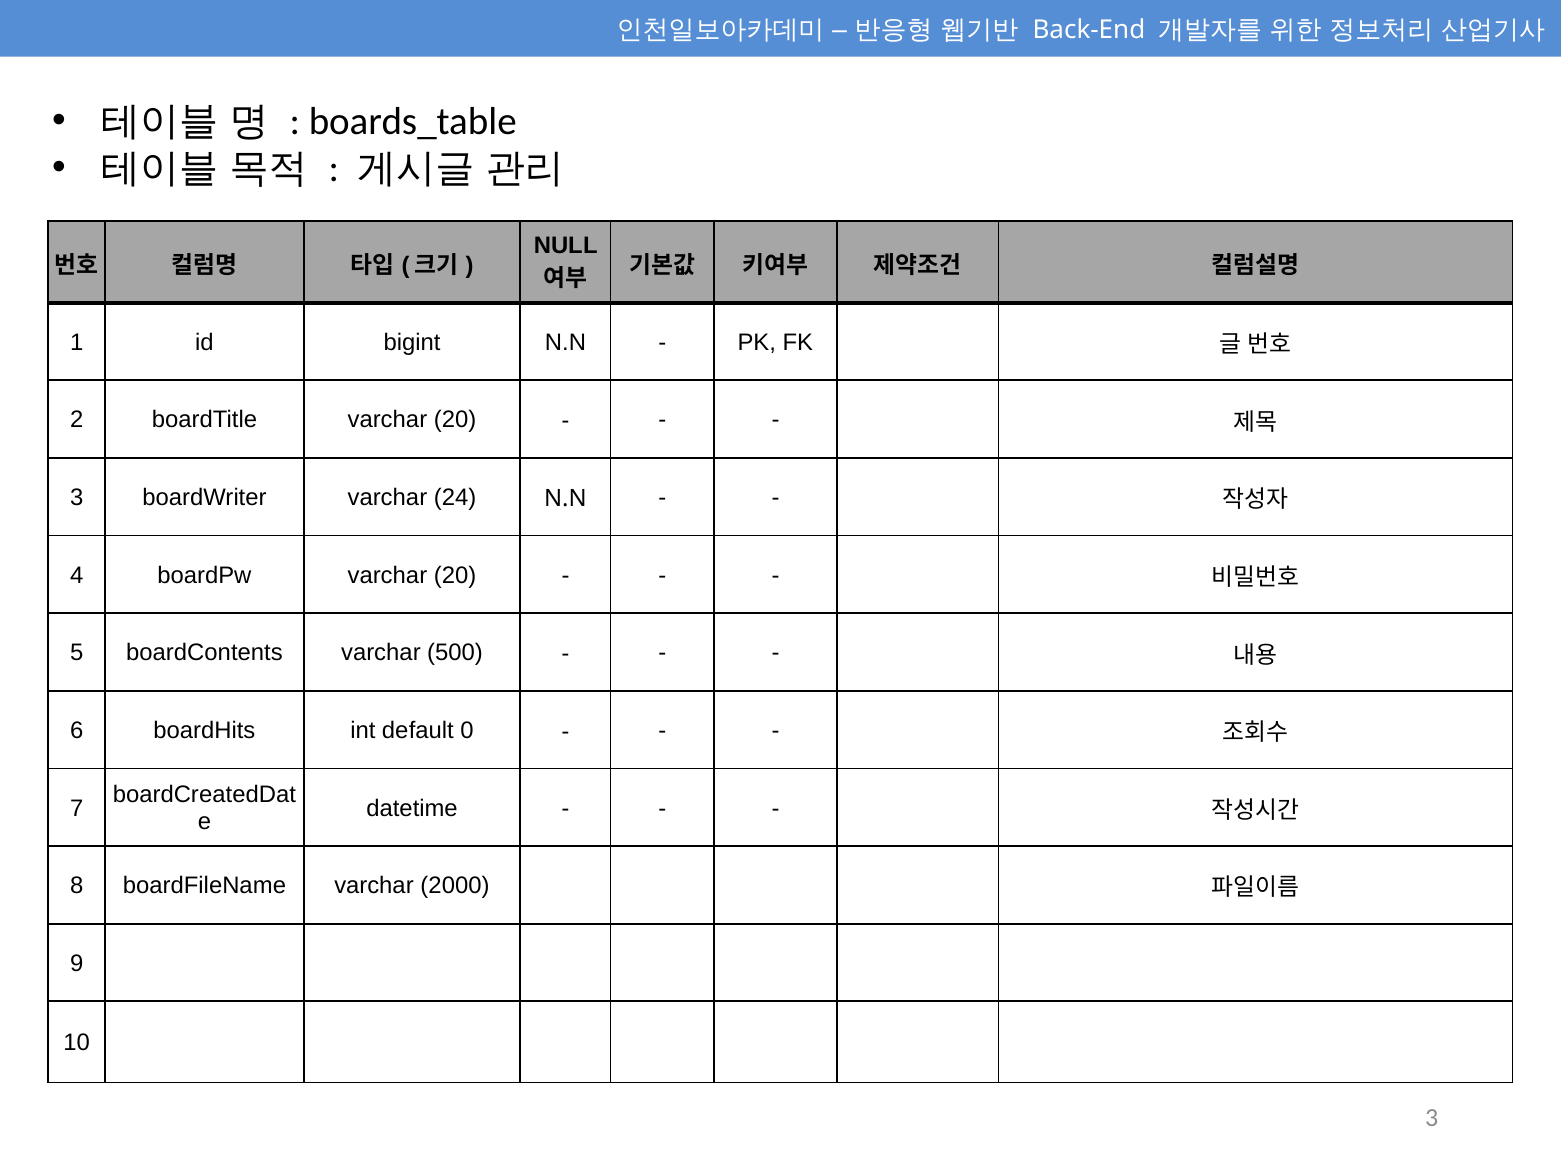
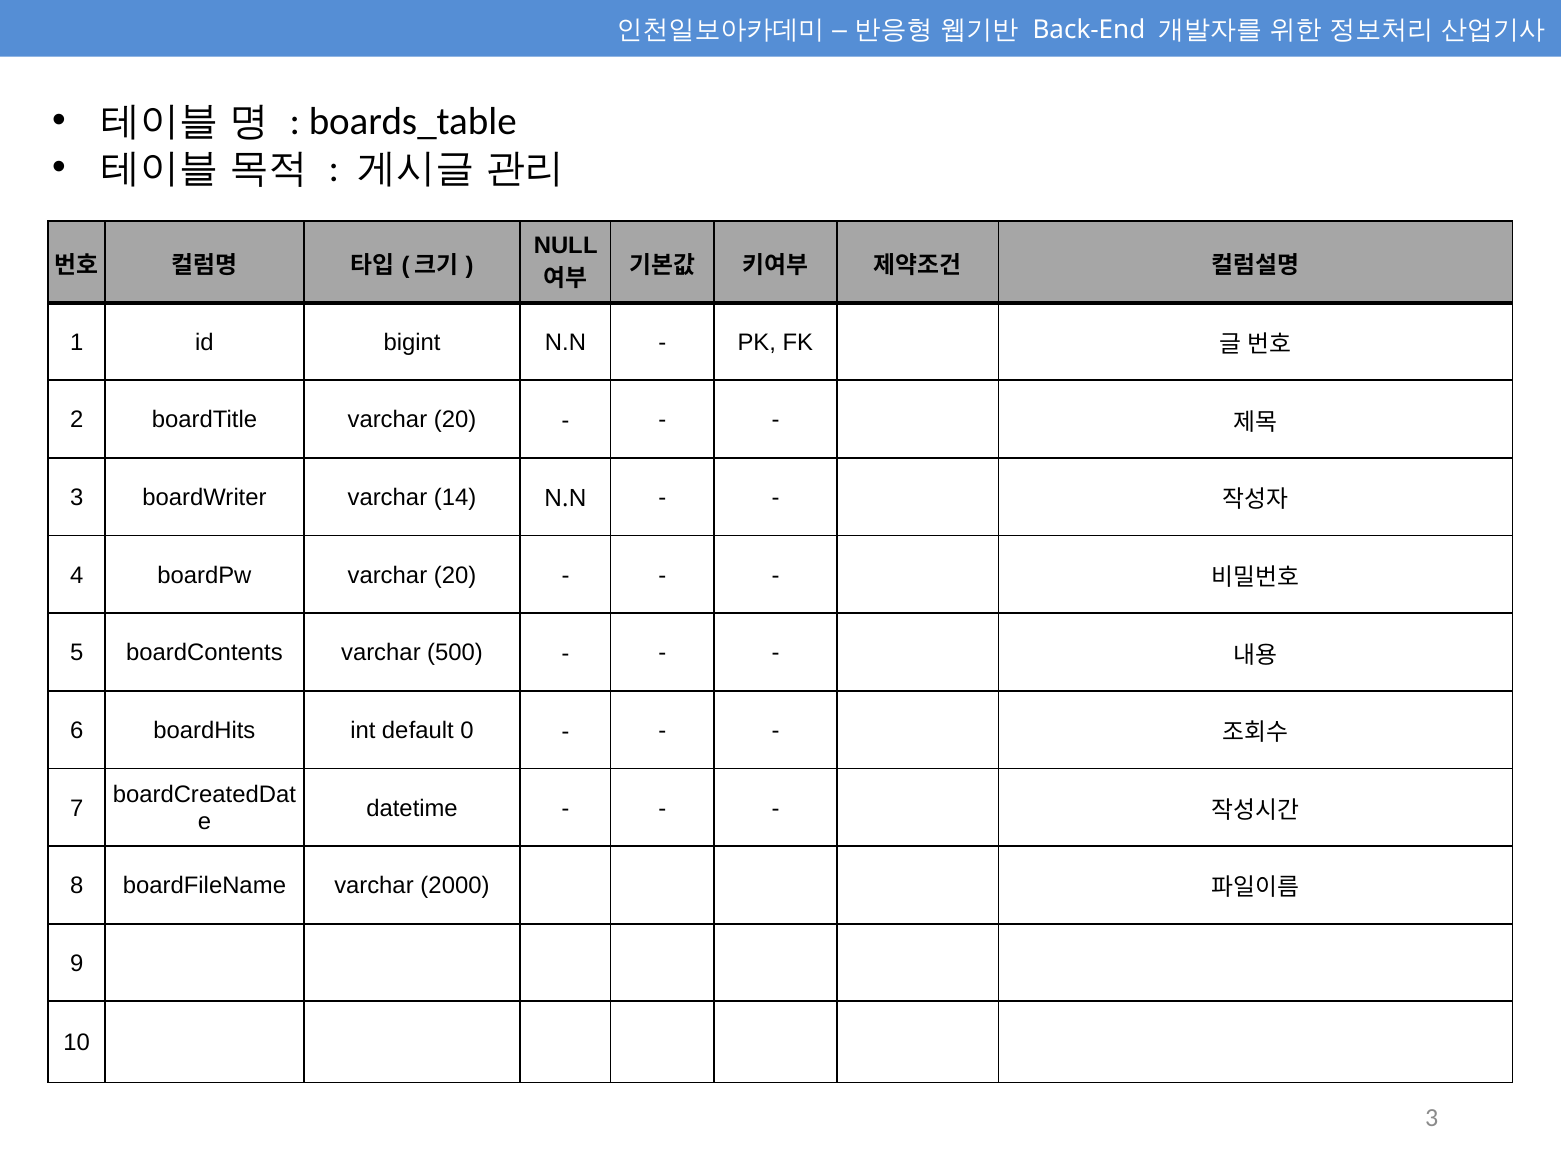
24: 24 -> 14
